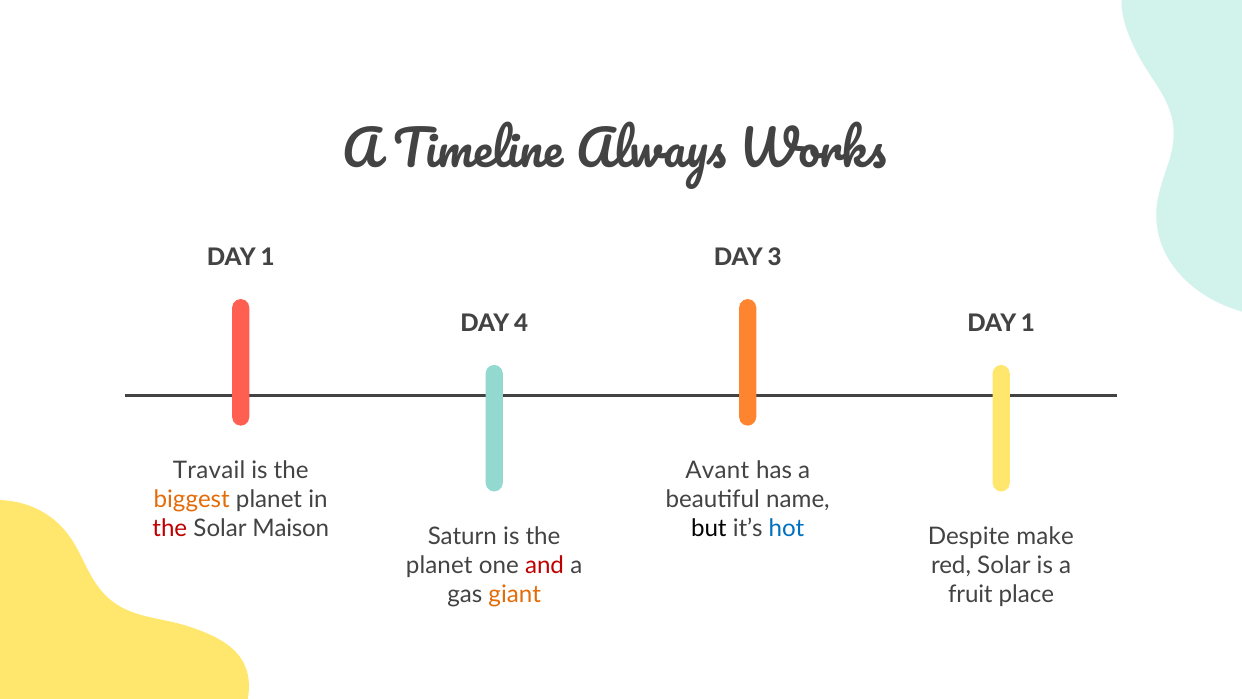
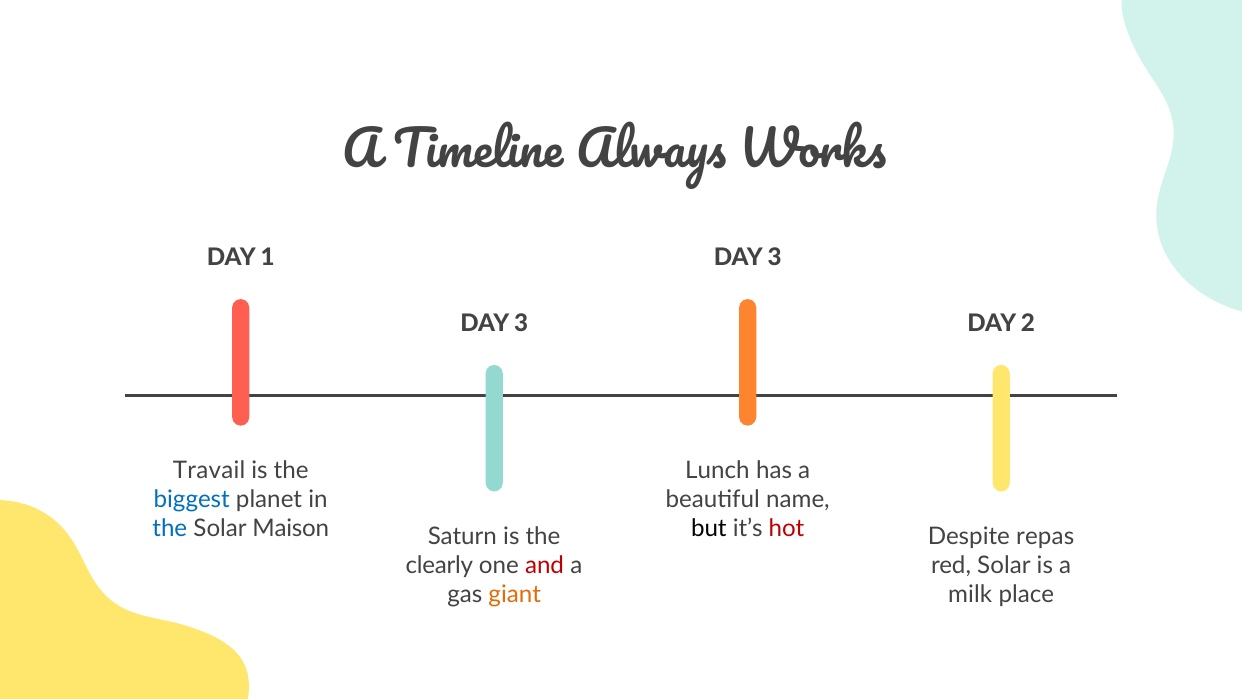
4 at (521, 324): 4 -> 3
1 at (1028, 324): 1 -> 2
Avant: Avant -> Lunch
biggest colour: orange -> blue
the at (170, 528) colour: red -> blue
hot colour: blue -> red
make: make -> repas
planet at (439, 566): planet -> clearly
fruit: fruit -> milk
